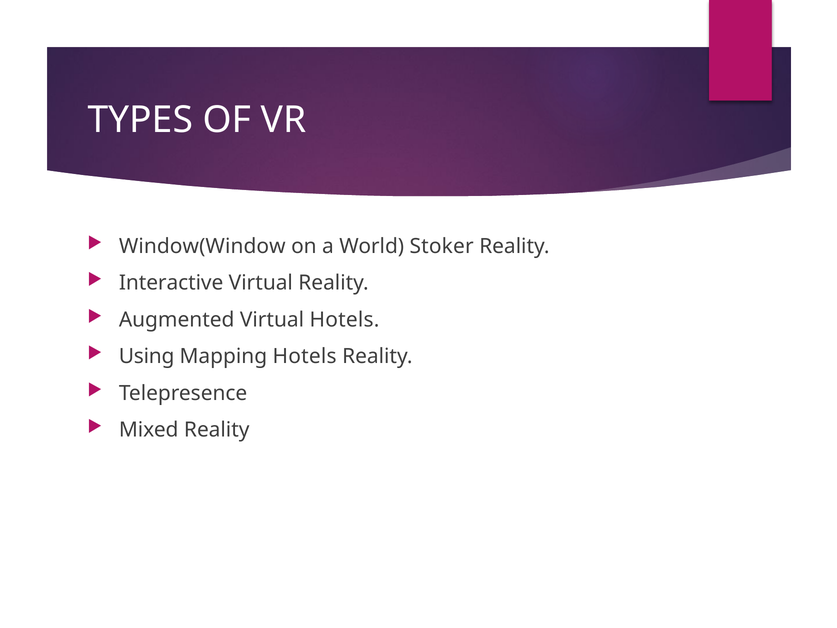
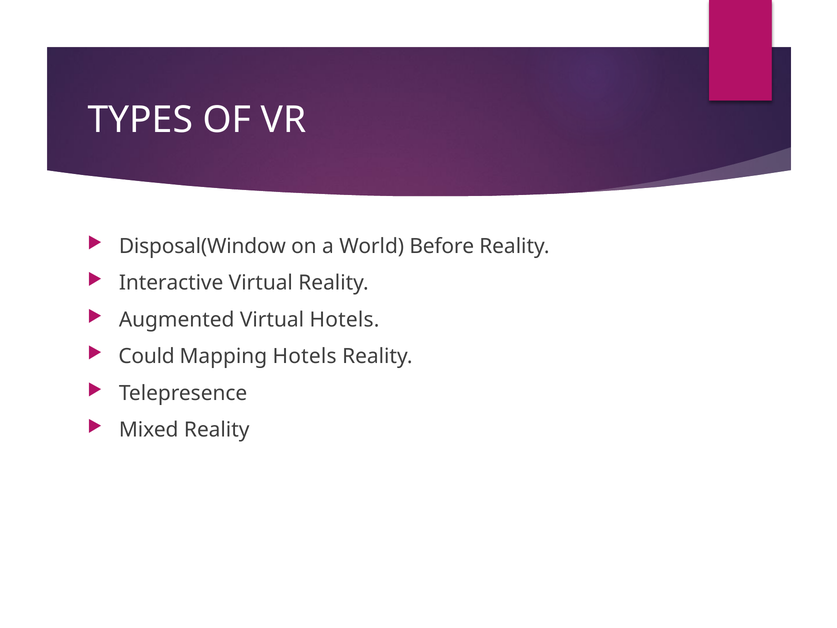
Window(Window: Window(Window -> Disposal(Window
Stoker: Stoker -> Before
Using: Using -> Could
